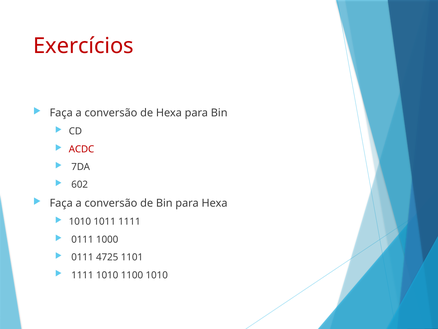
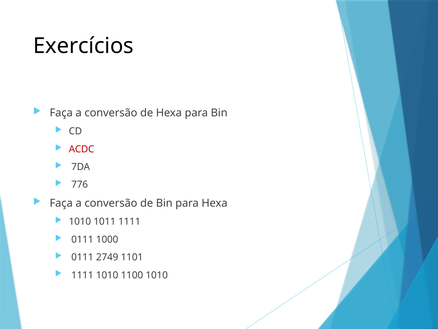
Exercícios colour: red -> black
602: 602 -> 776
4725: 4725 -> 2749
